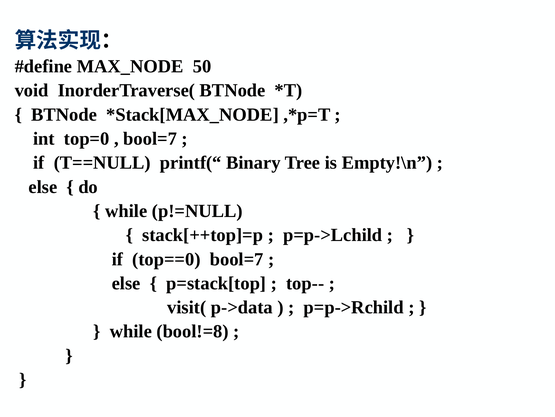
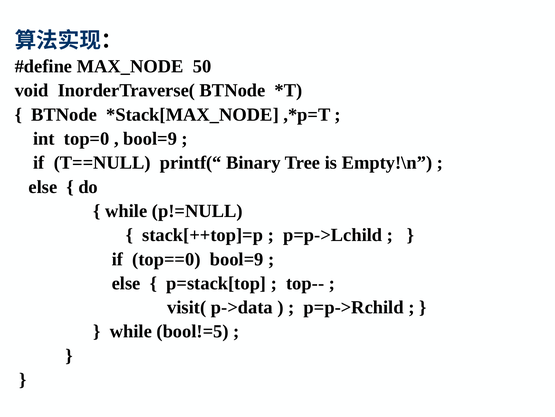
bool=7 at (150, 138): bool=7 -> bool=9
top==0 bool=7: bool=7 -> bool=9
bool!=8: bool!=8 -> bool!=5
